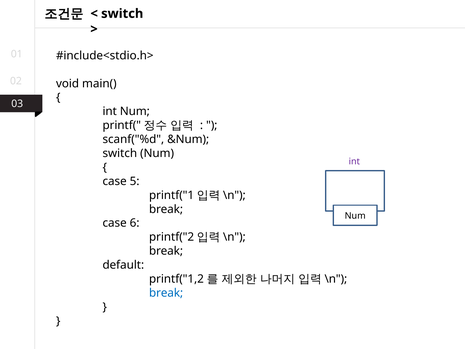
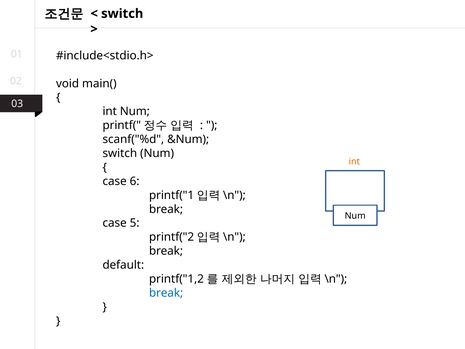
int at (354, 161) colour: purple -> orange
5: 5 -> 6
6: 6 -> 5
